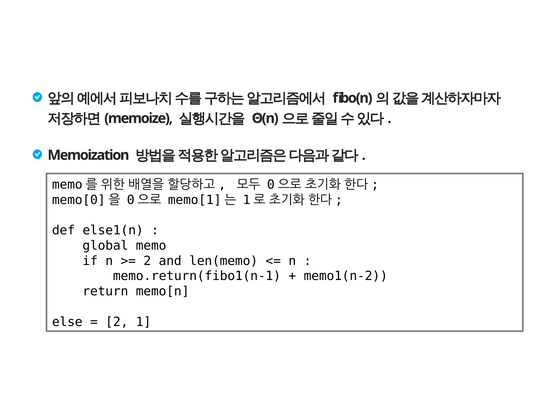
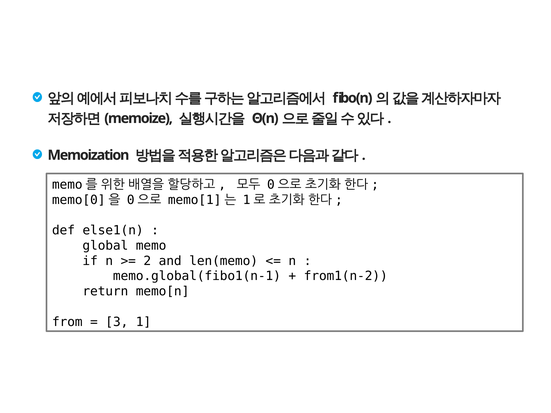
memo.return(fibo1(n-1: memo.return(fibo1(n-1 -> memo.global(fibo1(n-1
memo1(n-2: memo1(n-2 -> from1(n-2
else: else -> from
2 at (117, 322): 2 -> 3
